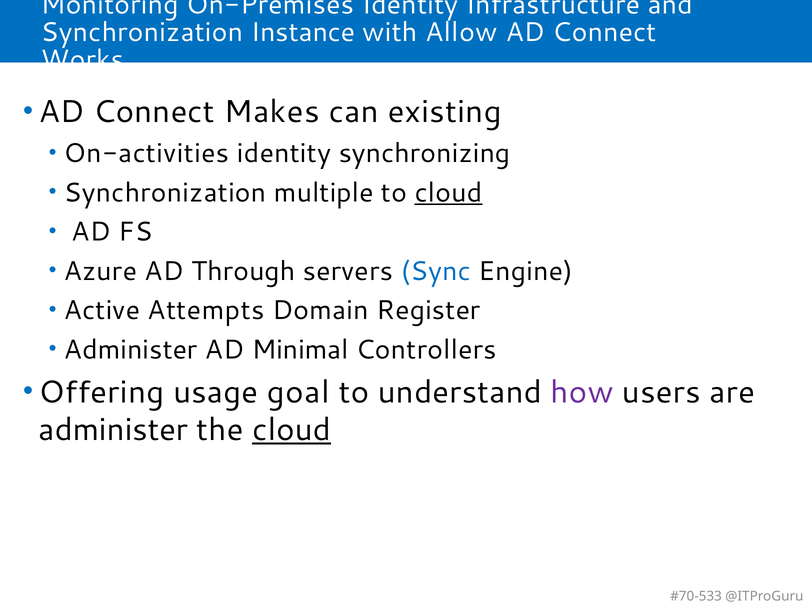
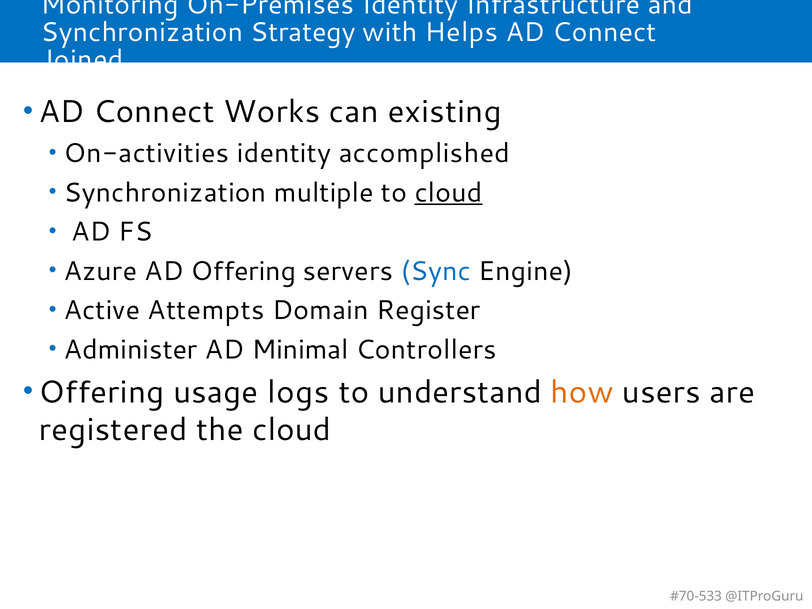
Instance: Instance -> Strategy
Allow: Allow -> Helps
Works: Works -> Joined
Makes: Makes -> Works
synchronizing: synchronizing -> accomplished
AD Through: Through -> Offering
goal: goal -> logs
how colour: purple -> orange
administer at (113, 430): administer -> registered
cloud at (292, 430) underline: present -> none
